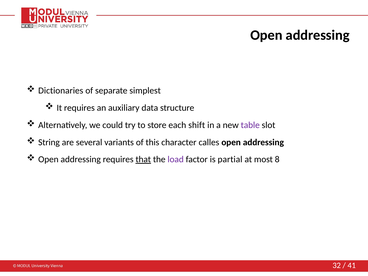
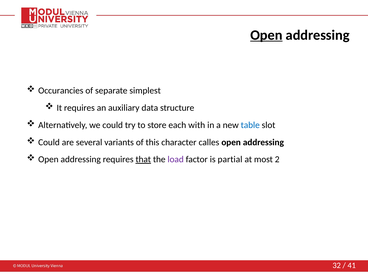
Open at (266, 35) underline: none -> present
Dictionaries: Dictionaries -> Occurancies
shift: shift -> with
table colour: purple -> blue
String at (49, 142): String -> Could
8: 8 -> 2
